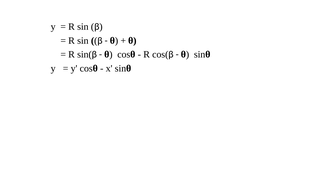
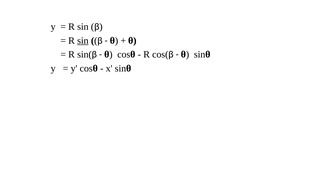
sin at (83, 41) underline: none -> present
